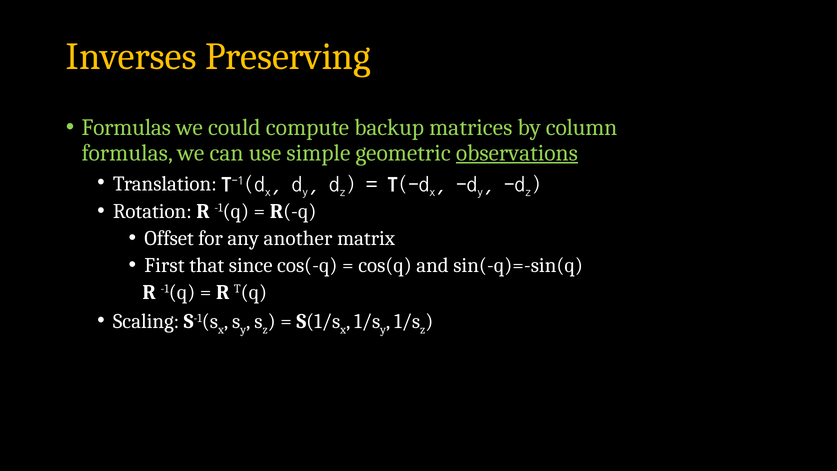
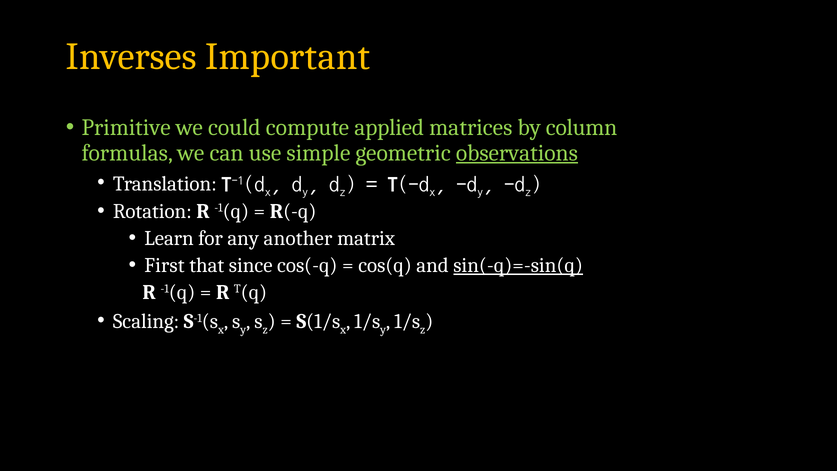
Preserving: Preserving -> Important
Formulas at (126, 127): Formulas -> Primitive
backup: backup -> applied
Offset: Offset -> Learn
sin(-q)=-sin(q underline: none -> present
